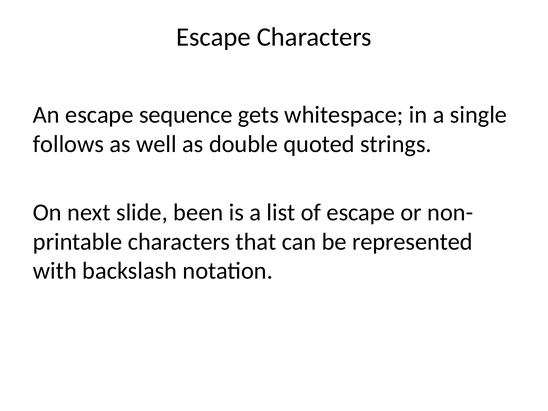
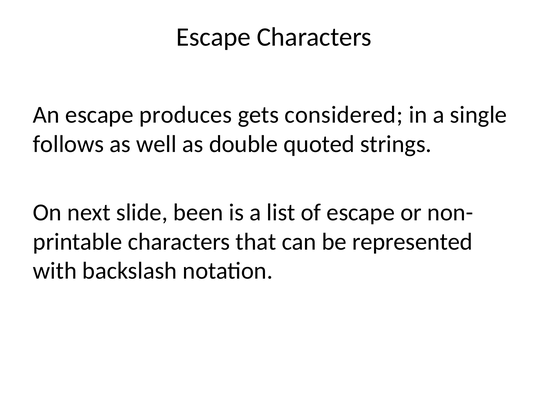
sequence: sequence -> produces
whitespace: whitespace -> considered
